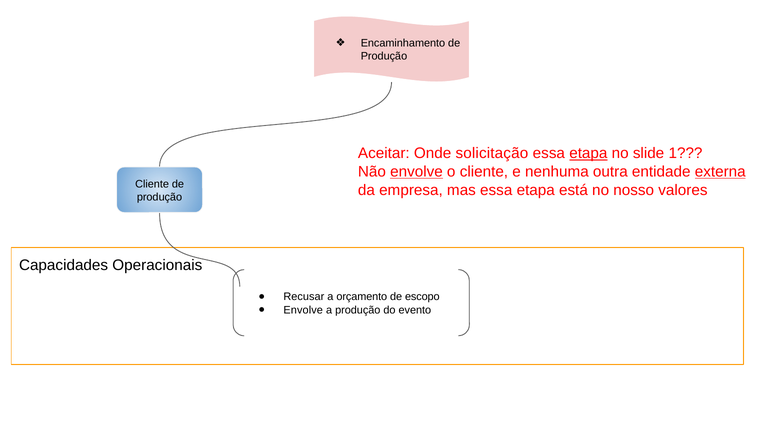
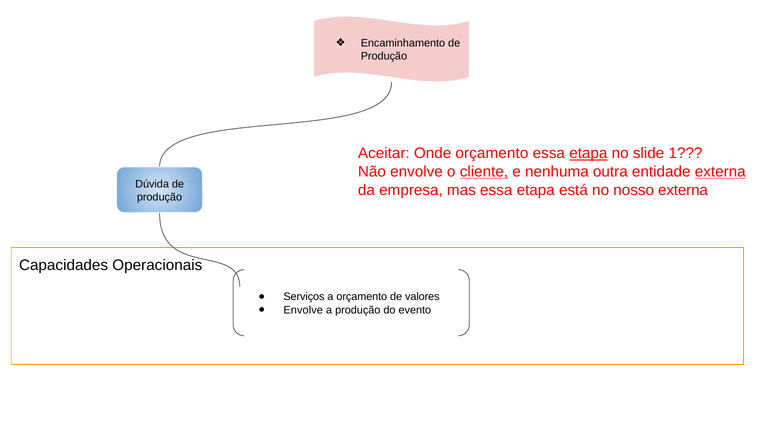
Onde solicitação: solicitação -> orçamento
envolve at (417, 172) underline: present -> none
cliente at (484, 172) underline: none -> present
Cliente at (152, 184): Cliente -> Dúvida
nosso valores: valores -> externa
Recusar: Recusar -> Serviços
escopo: escopo -> valores
